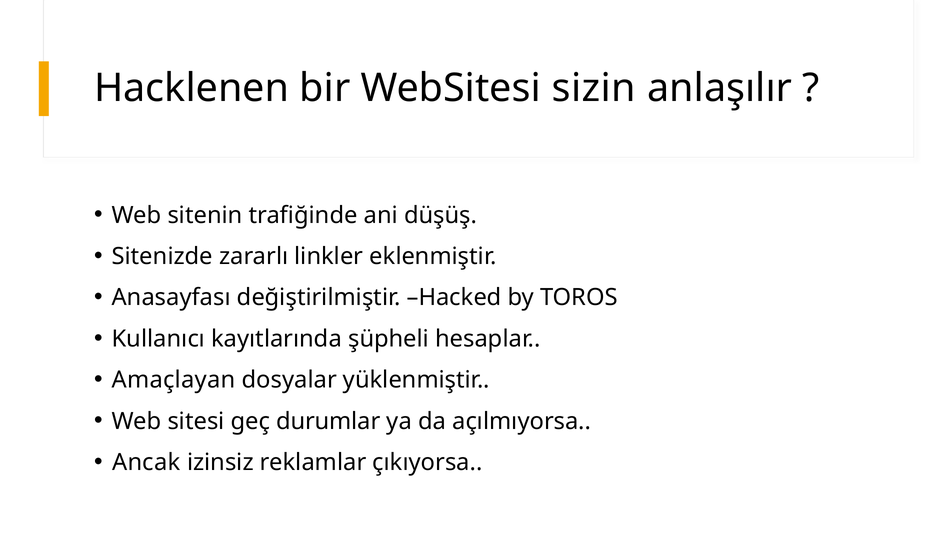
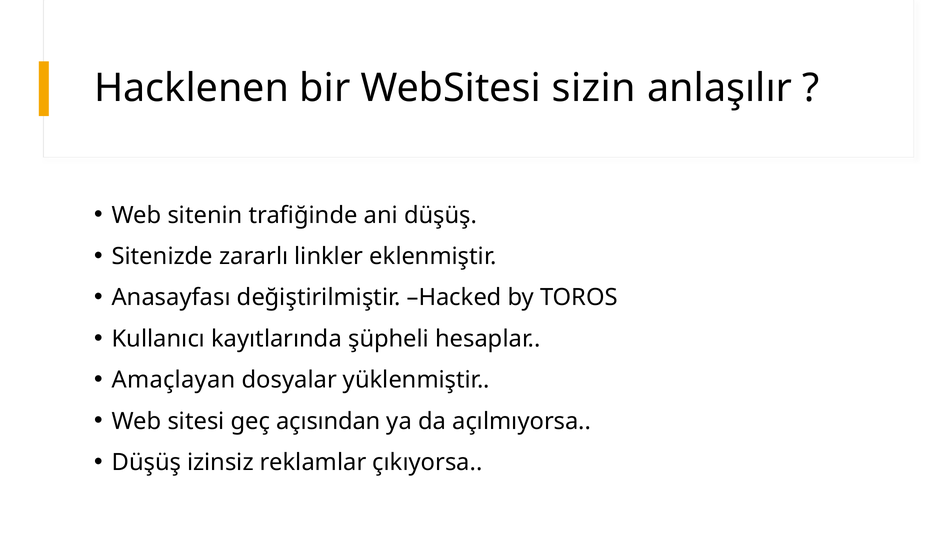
durumlar: durumlar -> açısından
Ancak at (146, 463): Ancak -> Düşüş
